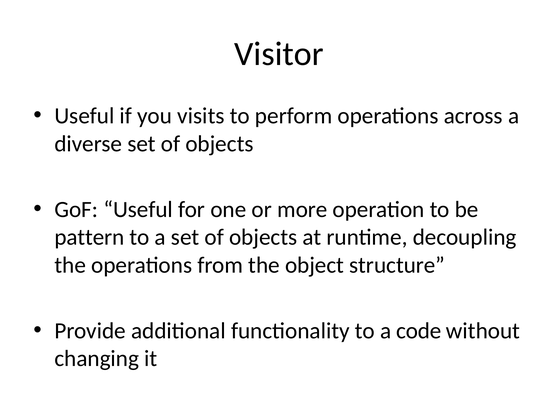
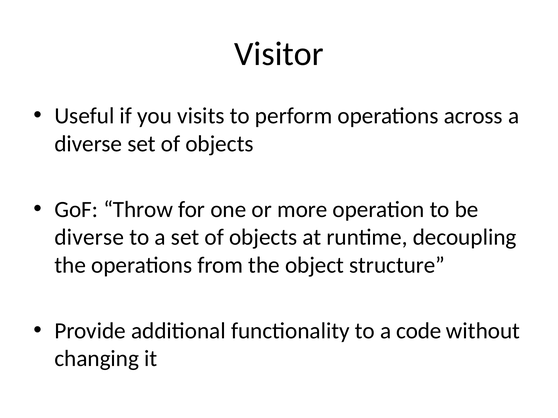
GoF Useful: Useful -> Throw
pattern at (89, 238): pattern -> diverse
